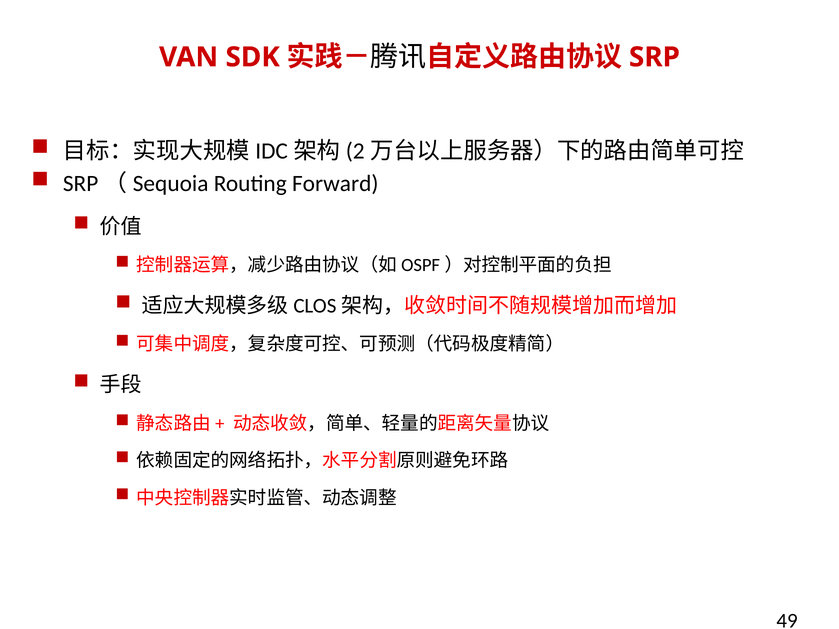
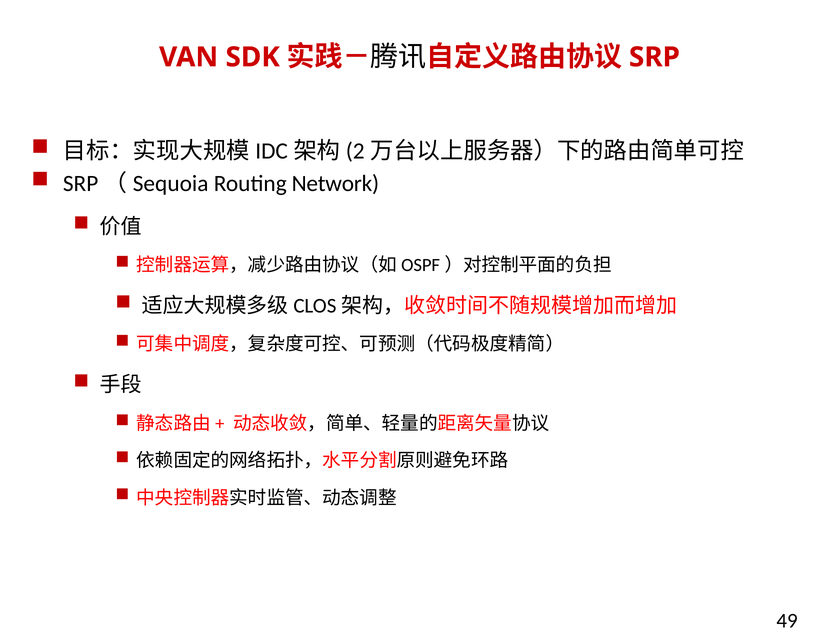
Forward: Forward -> Network
